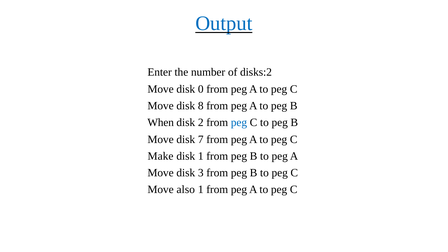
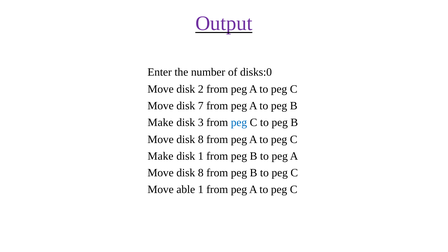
Output colour: blue -> purple
disks:2: disks:2 -> disks:0
0: 0 -> 2
8: 8 -> 7
When at (161, 123): When -> Make
2: 2 -> 3
7 at (201, 139): 7 -> 8
3 at (201, 173): 3 -> 8
also: also -> able
